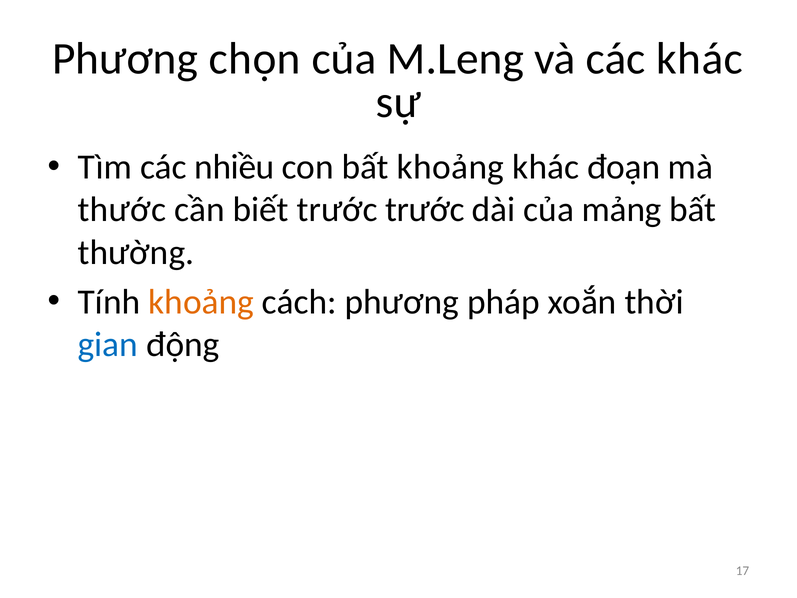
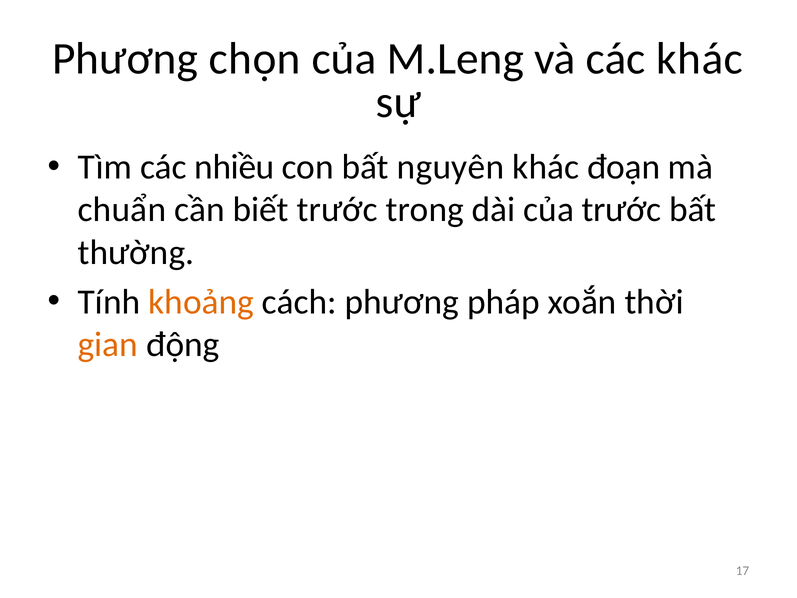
bất khoảng: khoảng -> nguyên
thước: thước -> chuẩn
trước trước: trước -> trong
của mảng: mảng -> trước
gian colour: blue -> orange
